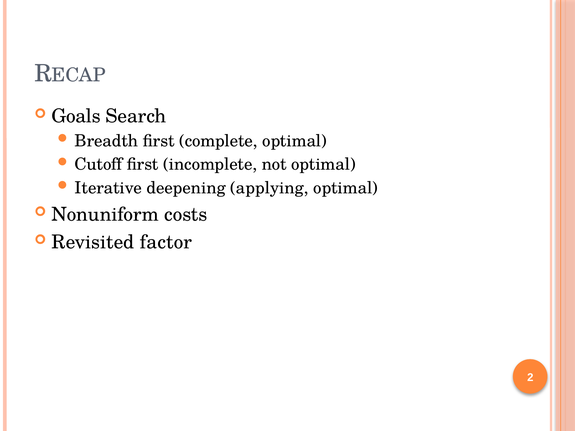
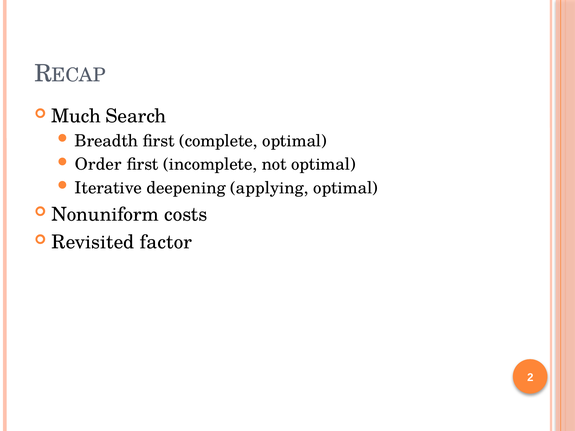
Goals: Goals -> Much
Cutoff: Cutoff -> Order
